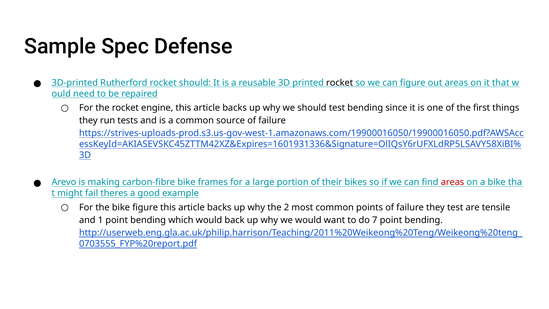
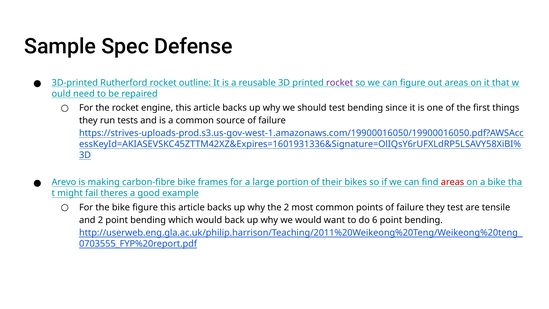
rocket should: should -> outline
rocket at (340, 83) colour: black -> purple
and 1: 1 -> 2
7: 7 -> 6
